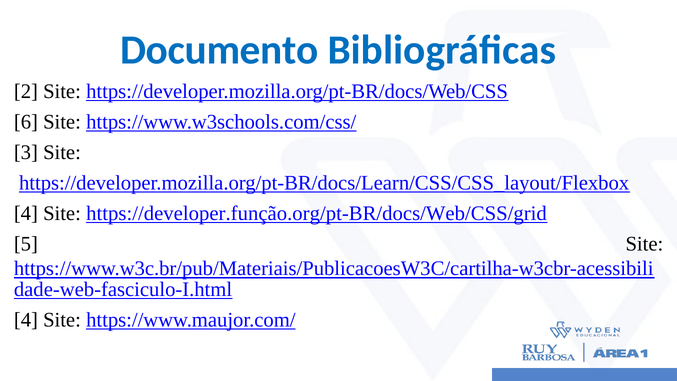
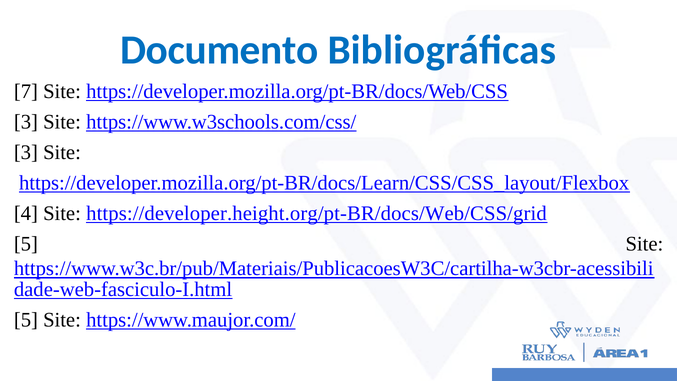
2: 2 -> 7
6 at (26, 122): 6 -> 3
https://developer.função.org/pt-BR/docs/Web/CSS/grid: https://developer.função.org/pt-BR/docs/Web/CSS/grid -> https://developer.height.org/pt-BR/docs/Web/CSS/grid
4 at (26, 320): 4 -> 5
